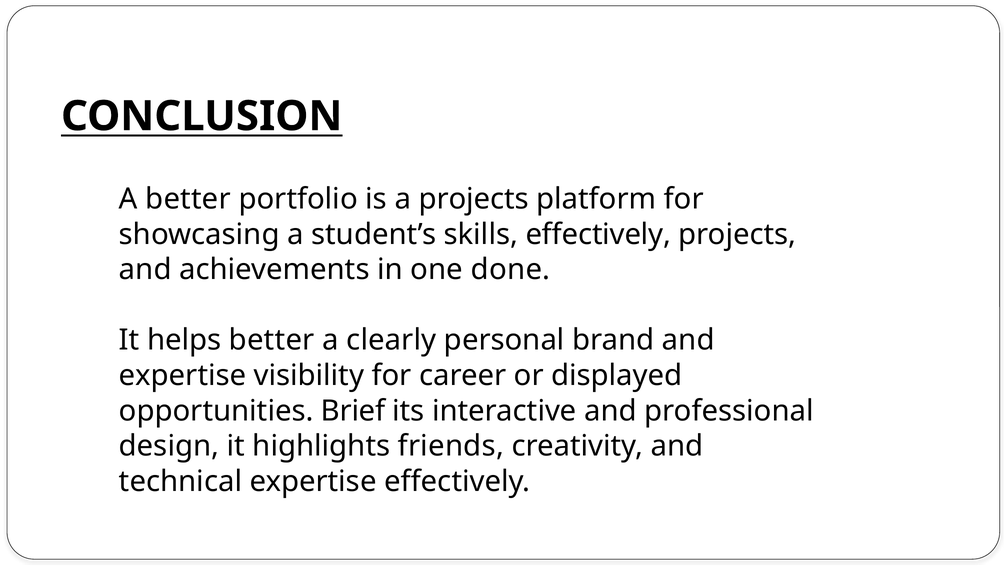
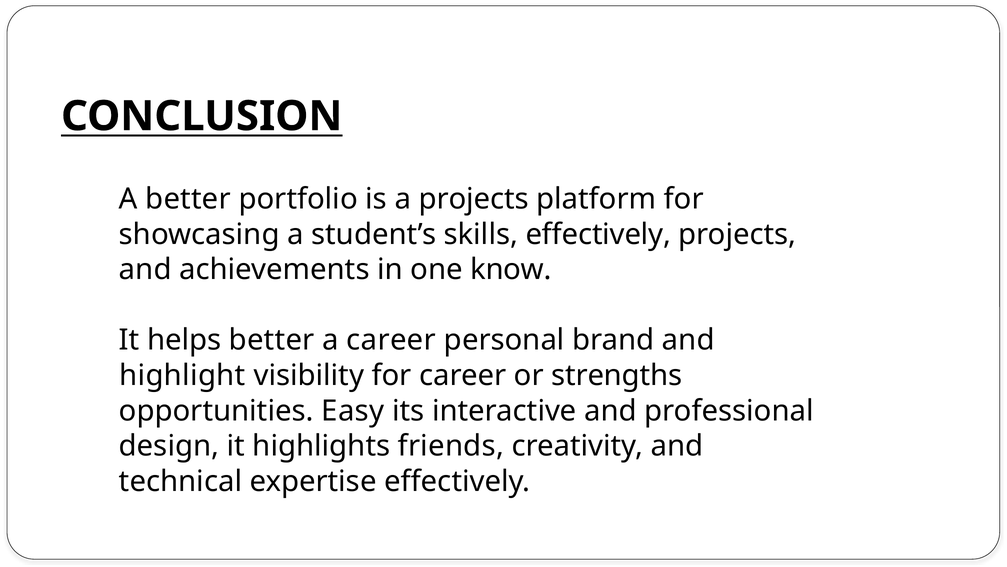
done: done -> know
a clearly: clearly -> career
expertise at (183, 375): expertise -> highlight
displayed: displayed -> strengths
Brief: Brief -> Easy
